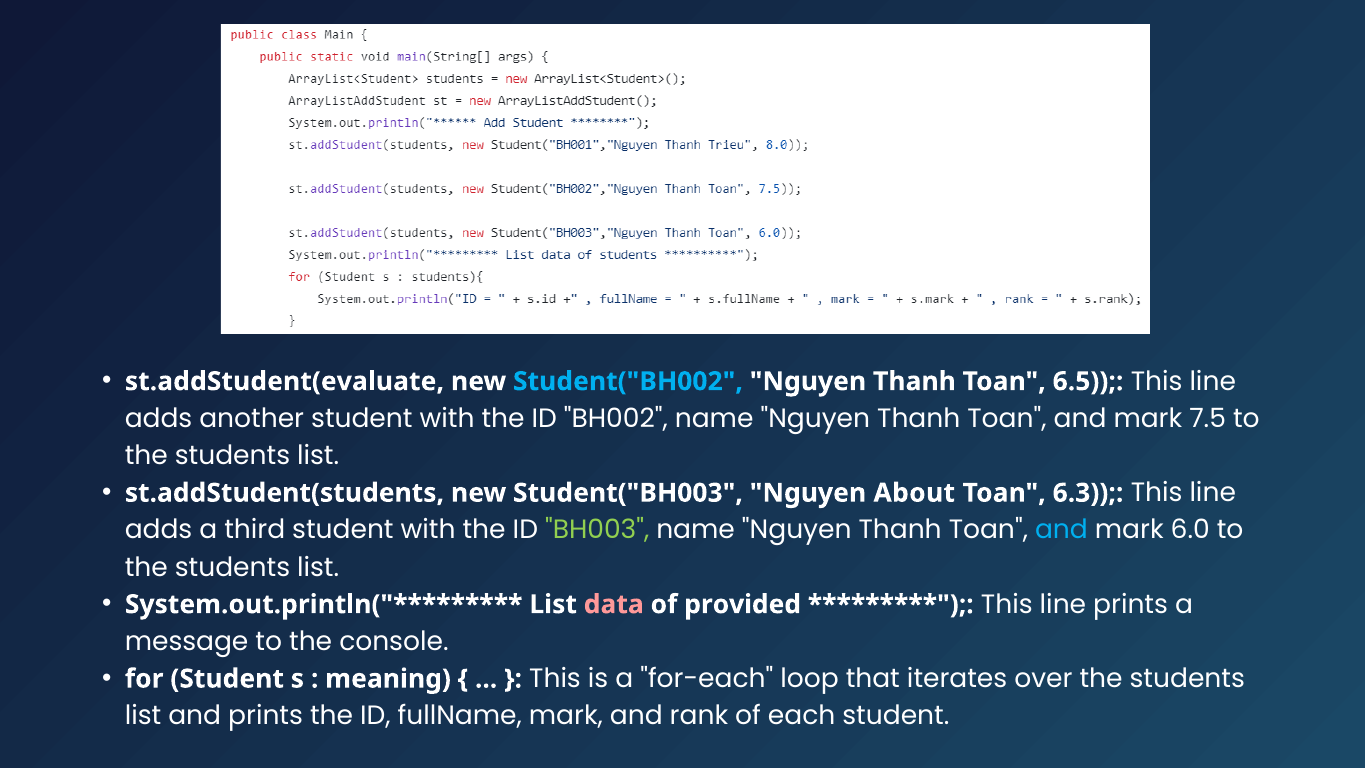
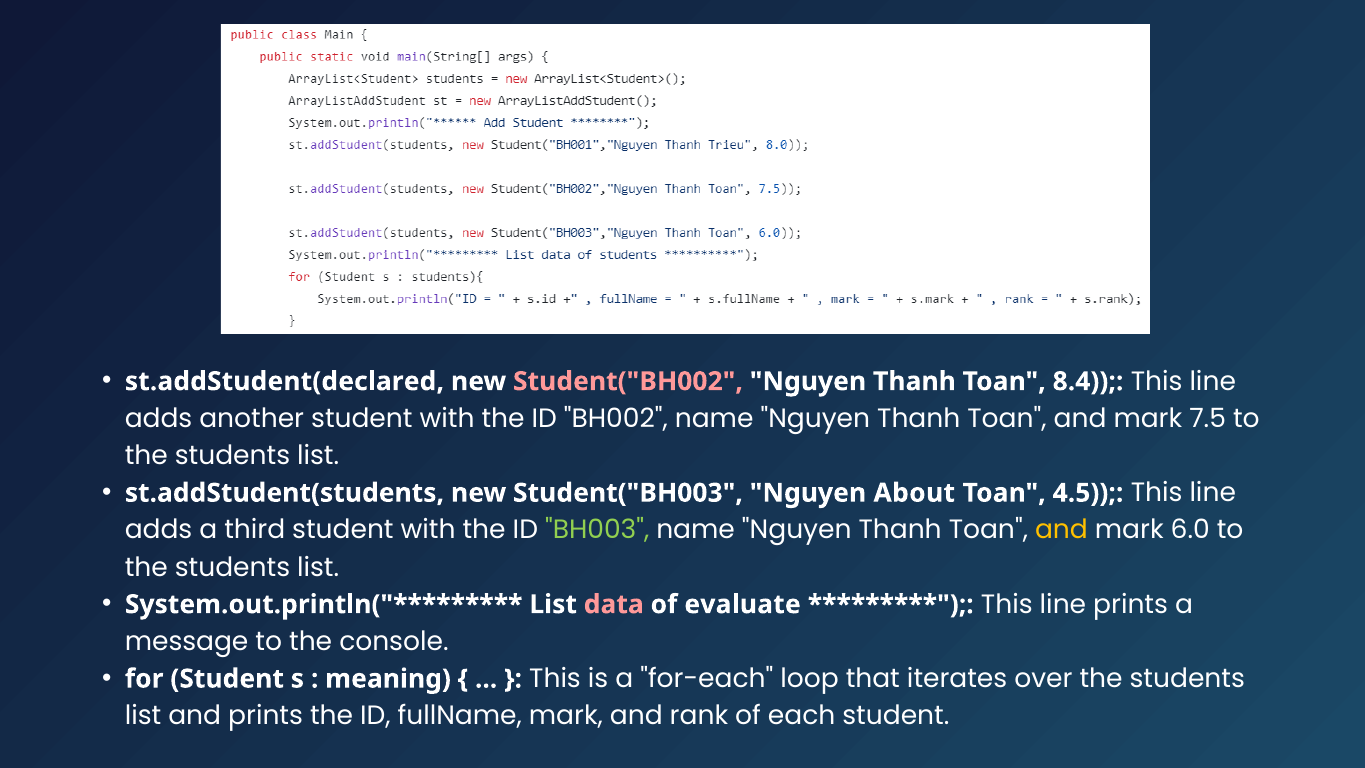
st.addStudent(evaluate: st.addStudent(evaluate -> st.addStudent(declared
Student("BH002 colour: light blue -> pink
6.5: 6.5 -> 8.4
6.3: 6.3 -> 4.5
and at (1061, 530) colour: light blue -> yellow
provided: provided -> evaluate
